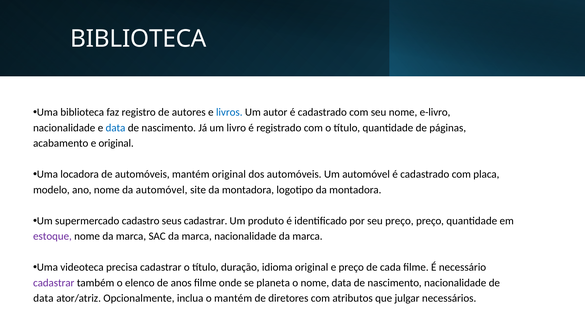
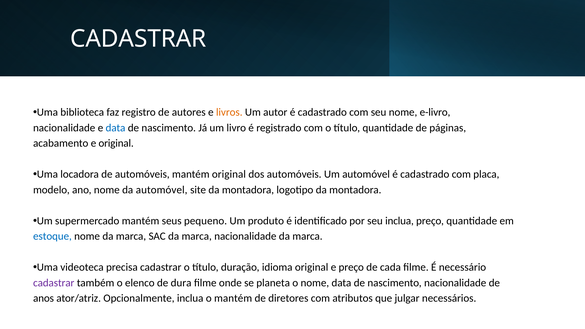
BIBLIOTECA at (138, 39): BIBLIOTECA -> CADASTRAR
livros colour: blue -> orange
supermercado cadastro: cadastro -> mantém
seus cadastrar: cadastrar -> pequeno
seu preço: preço -> inclua
estoque colour: purple -> blue
anos: anos -> dura
data at (43, 298): data -> anos
